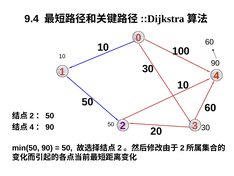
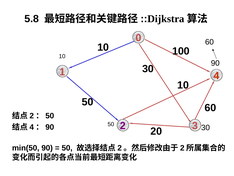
9.4: 9.4 -> 5.8
